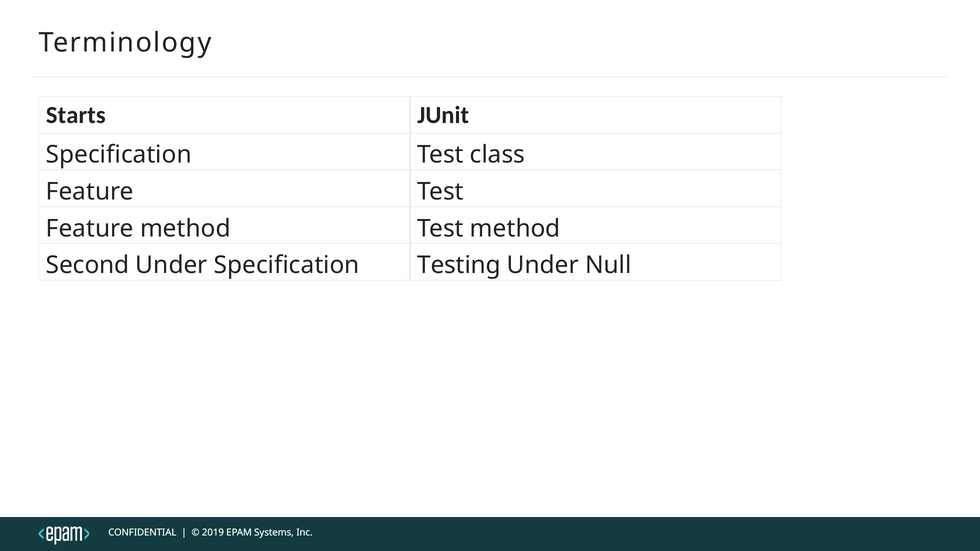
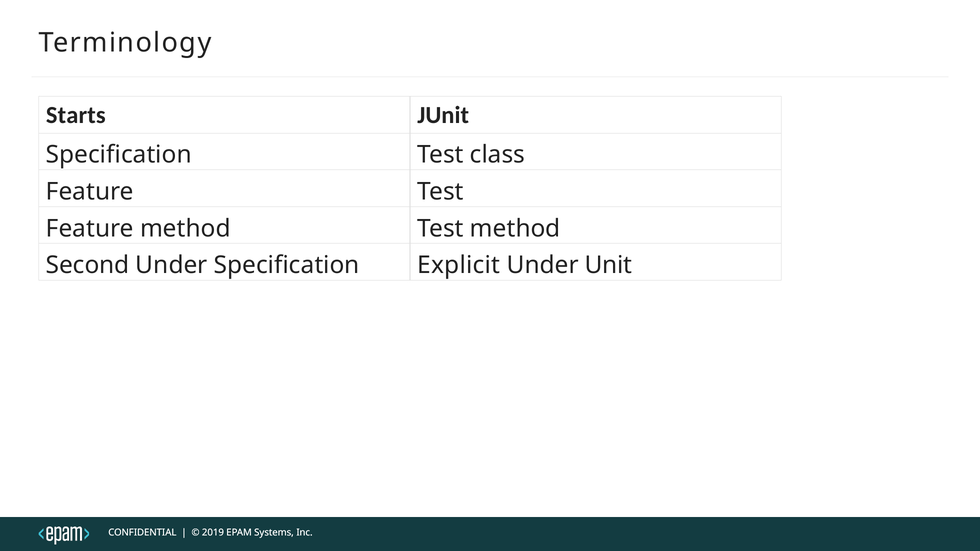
Testing: Testing -> Explicit
Null: Null -> Unit
